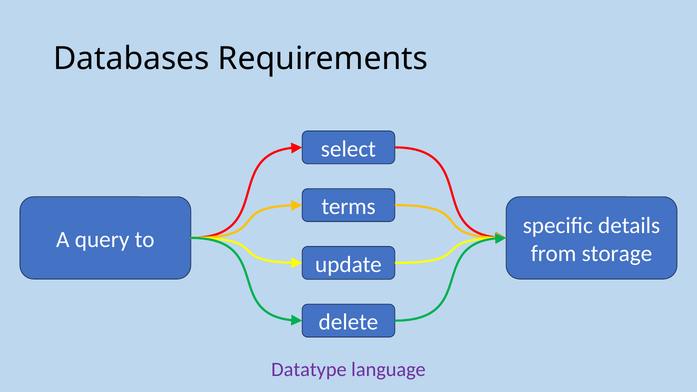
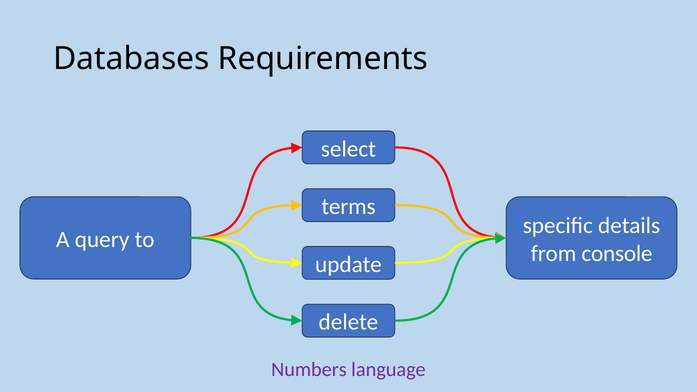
storage: storage -> console
Datatype: Datatype -> Numbers
